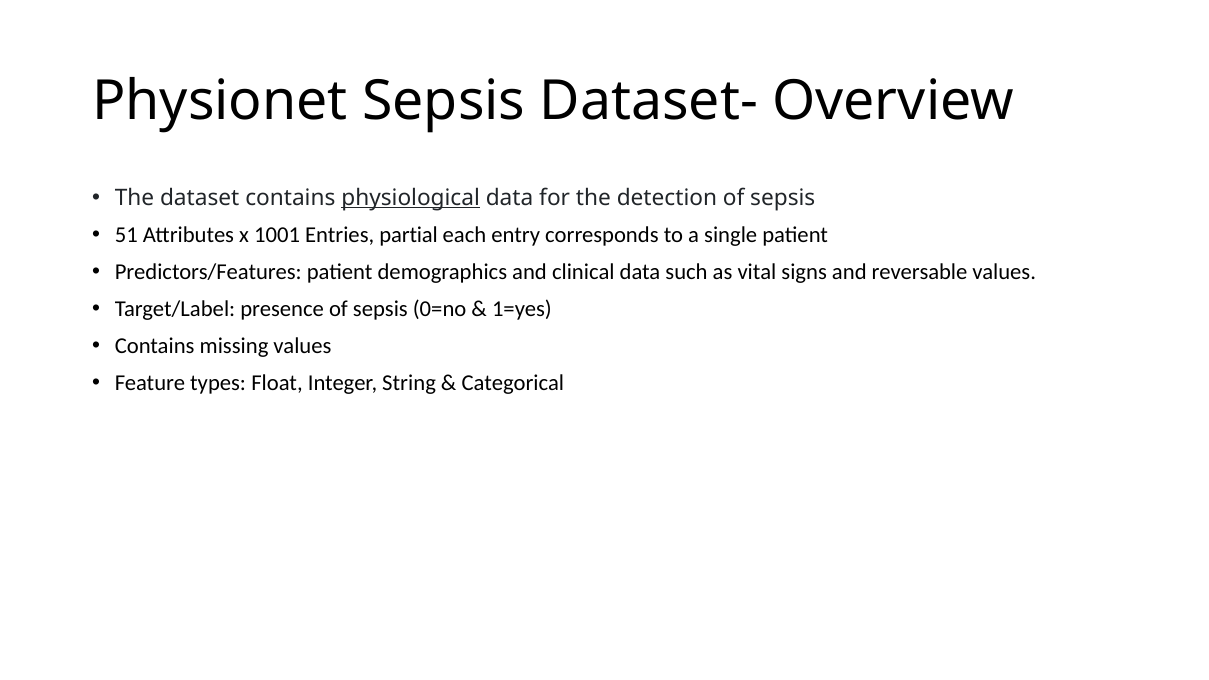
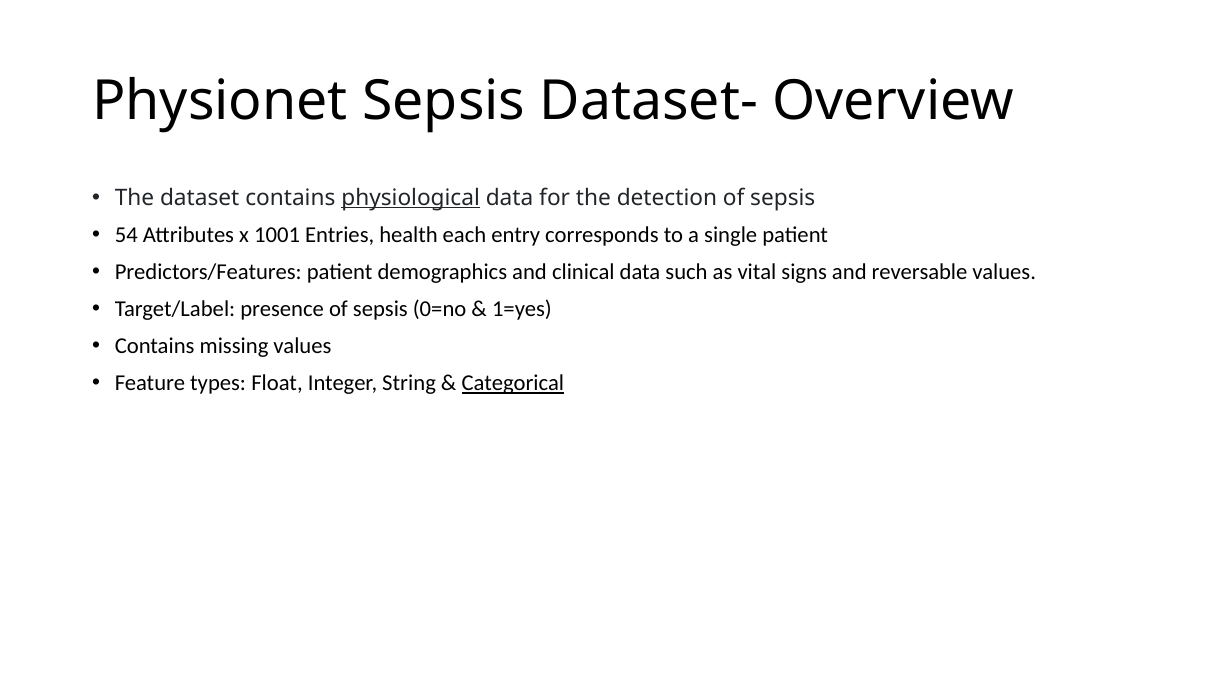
51: 51 -> 54
partial: partial -> health
Categorical underline: none -> present
